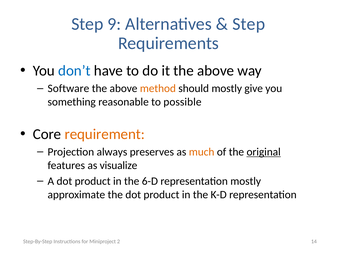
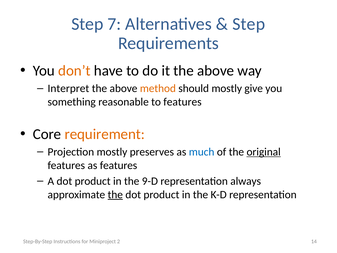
9: 9 -> 7
don’t colour: blue -> orange
Software: Software -> Interpret
to possible: possible -> features
Projection always: always -> mostly
much colour: orange -> blue
as visualize: visualize -> features
6-D: 6-D -> 9-D
representation mostly: mostly -> always
the at (115, 194) underline: none -> present
